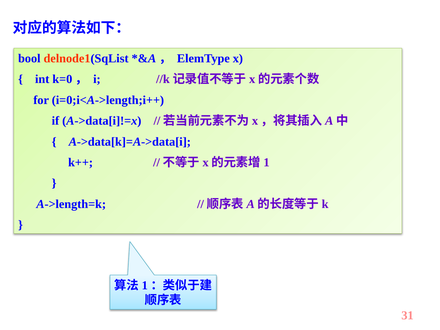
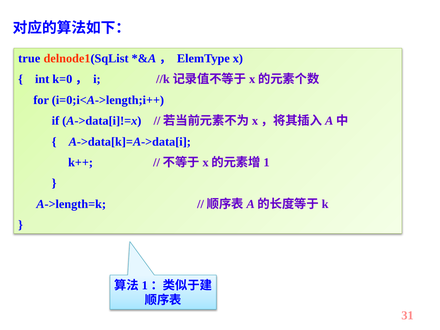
bool: bool -> true
